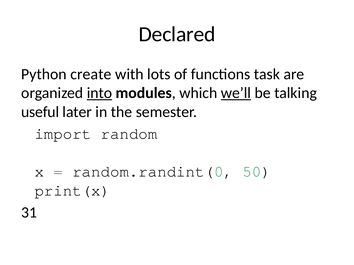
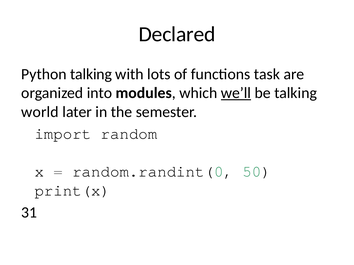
Python create: create -> talking
into underline: present -> none
useful: useful -> world
